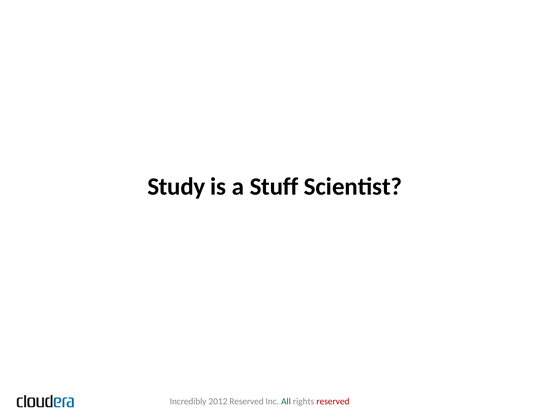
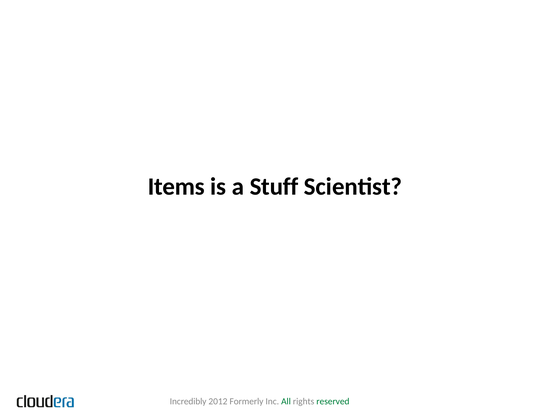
Study: Study -> Items
2012 Reserved: Reserved -> Formerly
reserved at (333, 401) colour: red -> green
